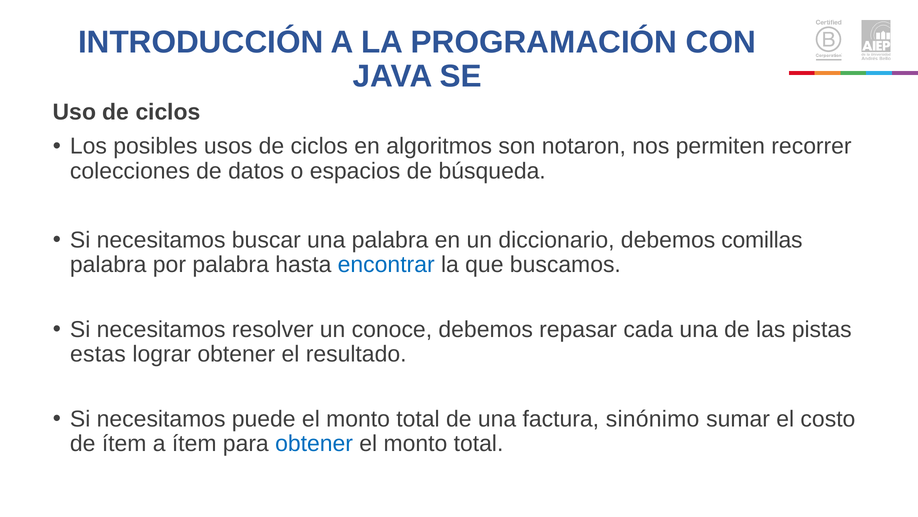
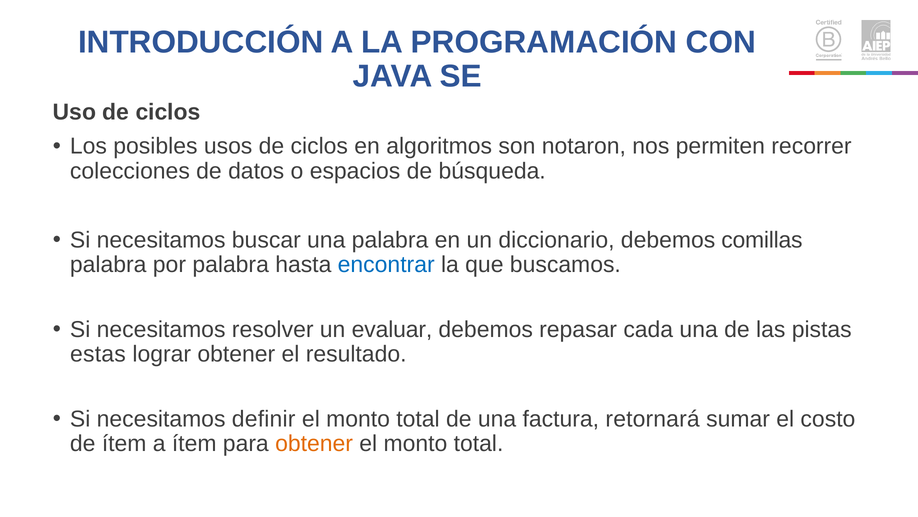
conoce: conoce -> evaluar
puede: puede -> definir
sinónimo: sinónimo -> retornará
obtener at (314, 443) colour: blue -> orange
